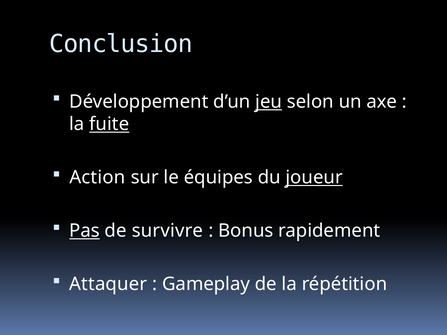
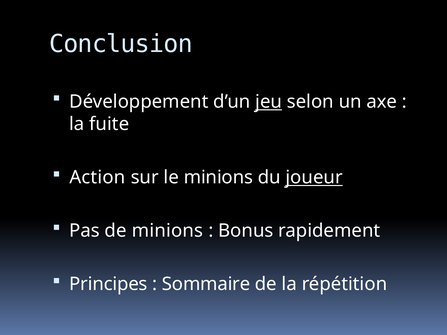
fuite underline: present -> none
le équipes: équipes -> minions
Pas underline: present -> none
de survivre: survivre -> minions
Attaquer: Attaquer -> Principes
Gameplay: Gameplay -> Sommaire
